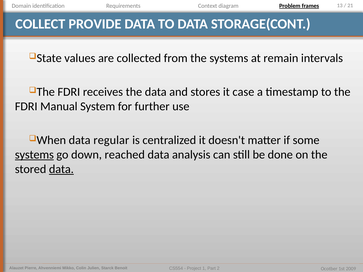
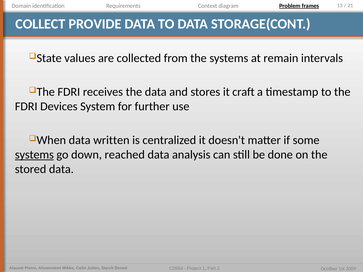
case: case -> craft
Manual: Manual -> Devices
regular: regular -> written
data at (61, 169) underline: present -> none
